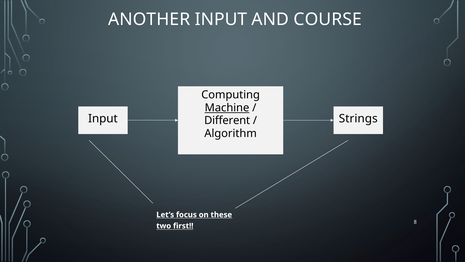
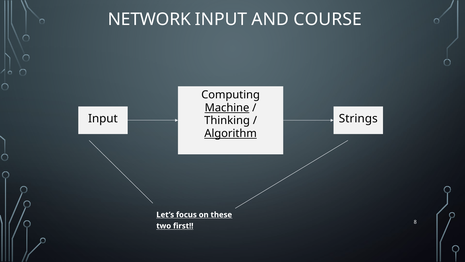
ANOTHER: ANOTHER -> NETWORK
Different: Different -> Thinking
Algorithm underline: none -> present
